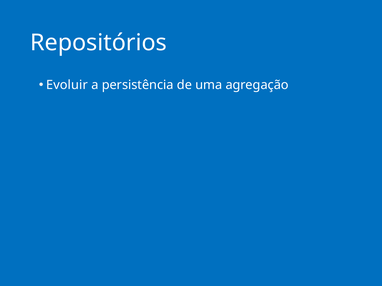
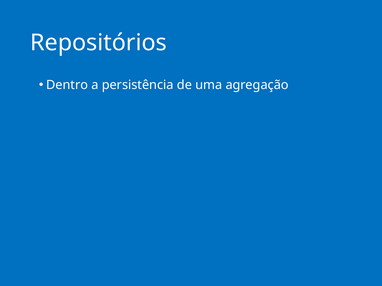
Evoluir: Evoluir -> Dentro
